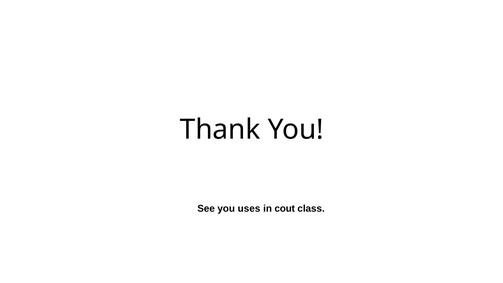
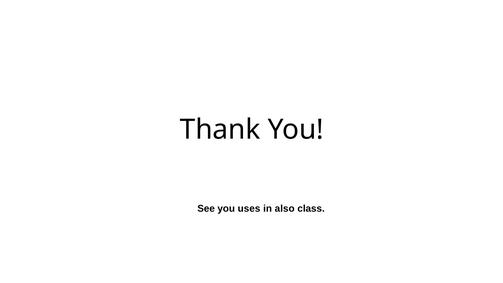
cout: cout -> also
